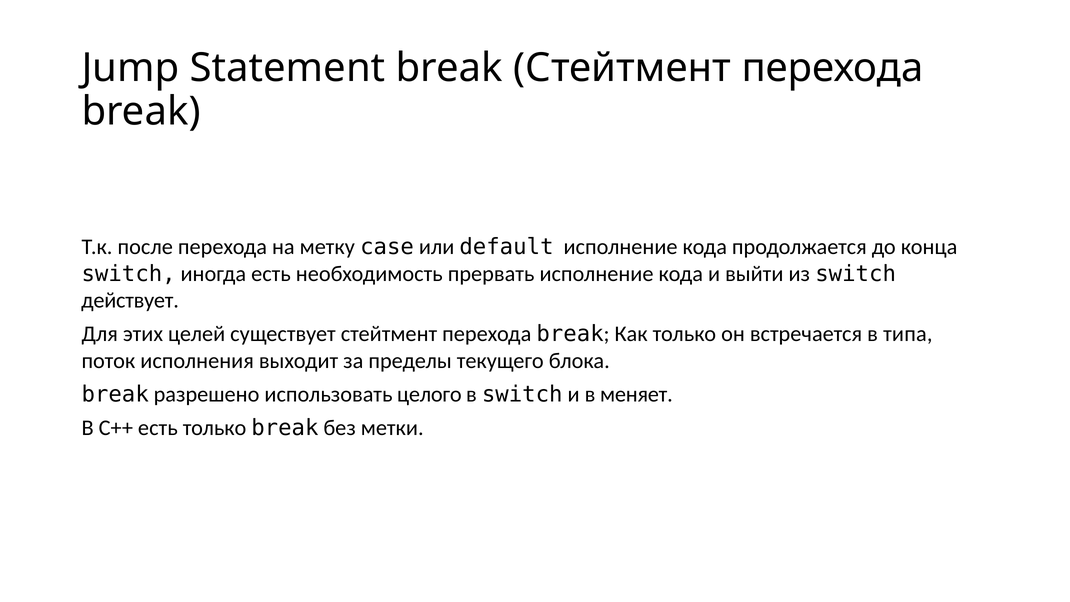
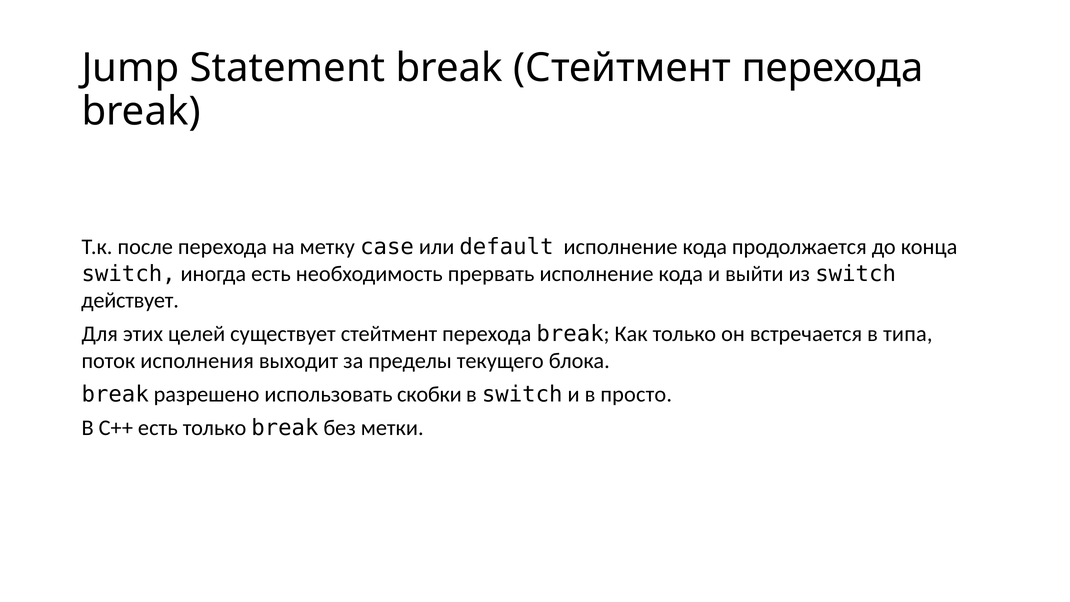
целого: целого -> скобки
меняет: меняет -> просто
